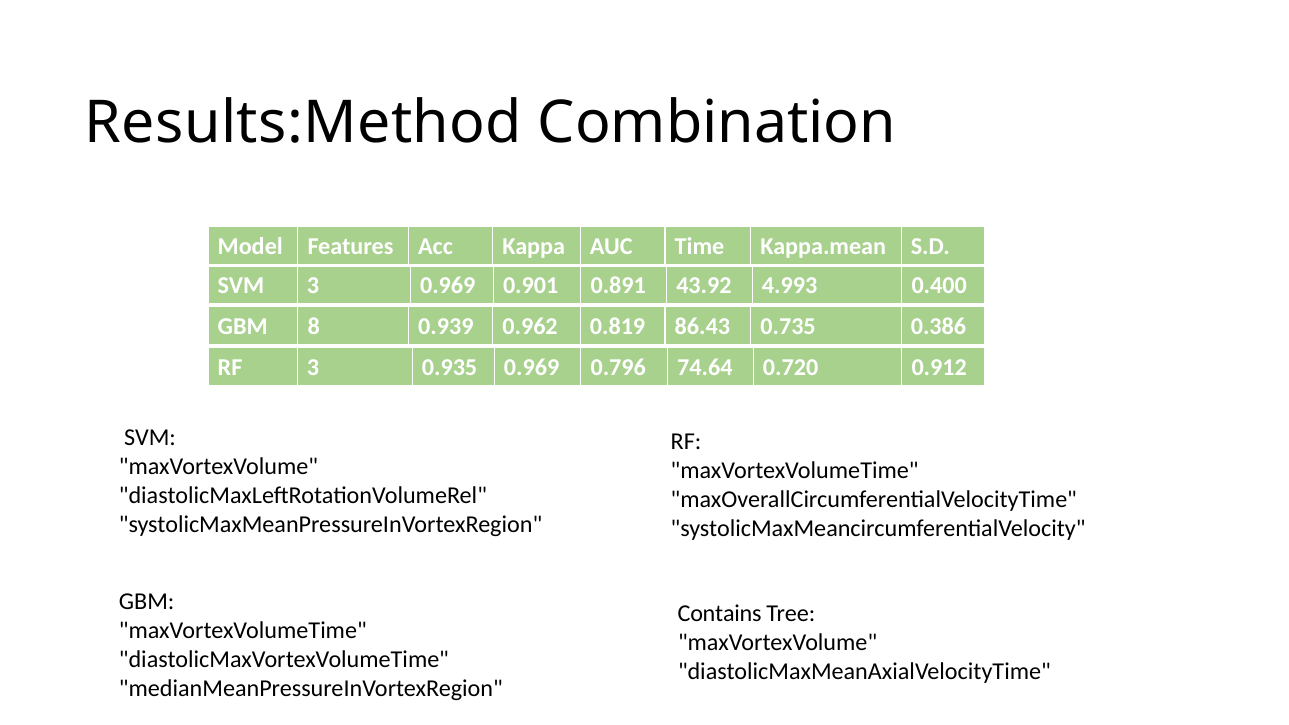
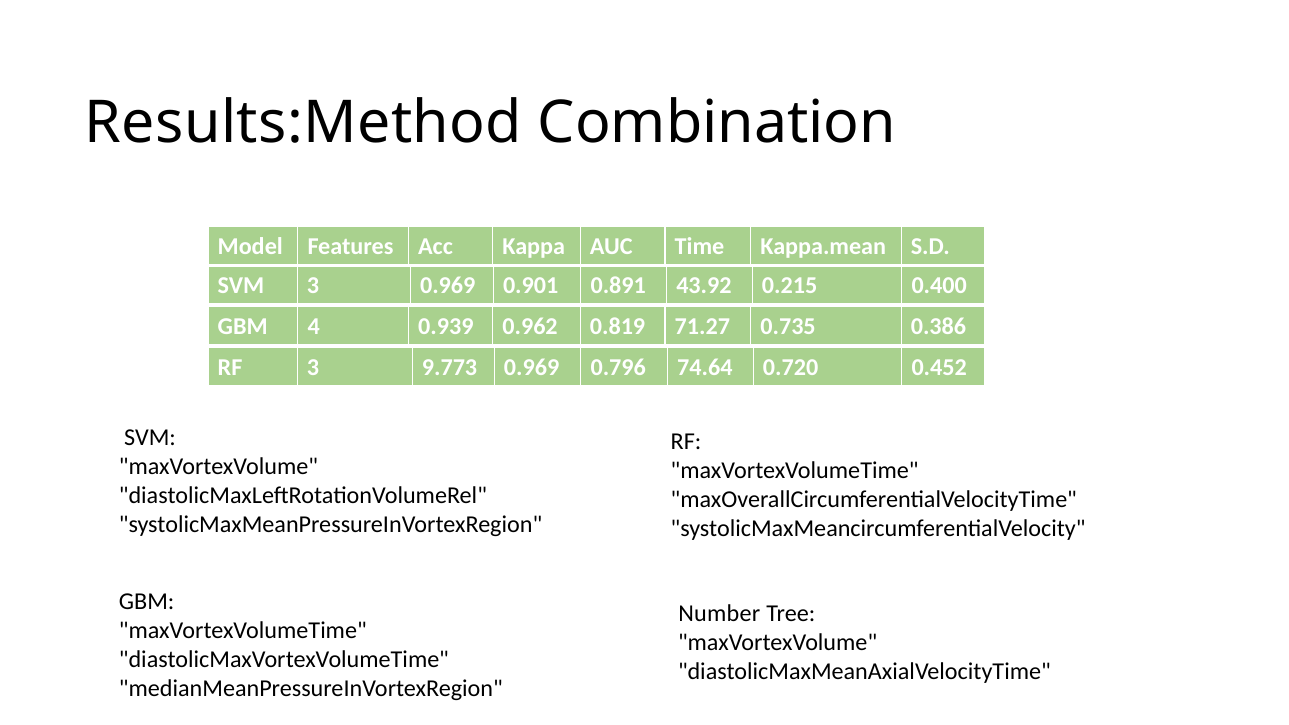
4.993: 4.993 -> 0.215
8: 8 -> 4
86.43: 86.43 -> 71.27
0.935: 0.935 -> 9.773
0.912: 0.912 -> 0.452
Contains: Contains -> Number
